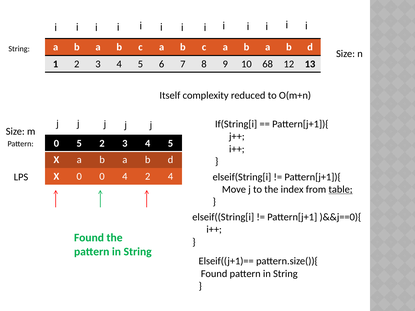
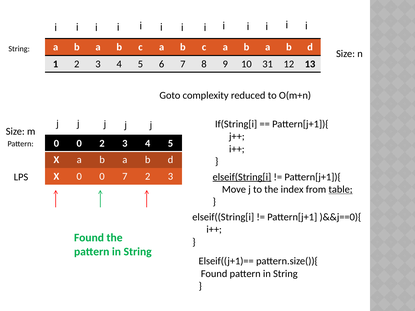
68: 68 -> 31
Itself: Itself -> Goto
5 at (79, 143): 5 -> 0
0 4: 4 -> 7
4 at (171, 177): 4 -> 3
elseif(String[i underline: none -> present
